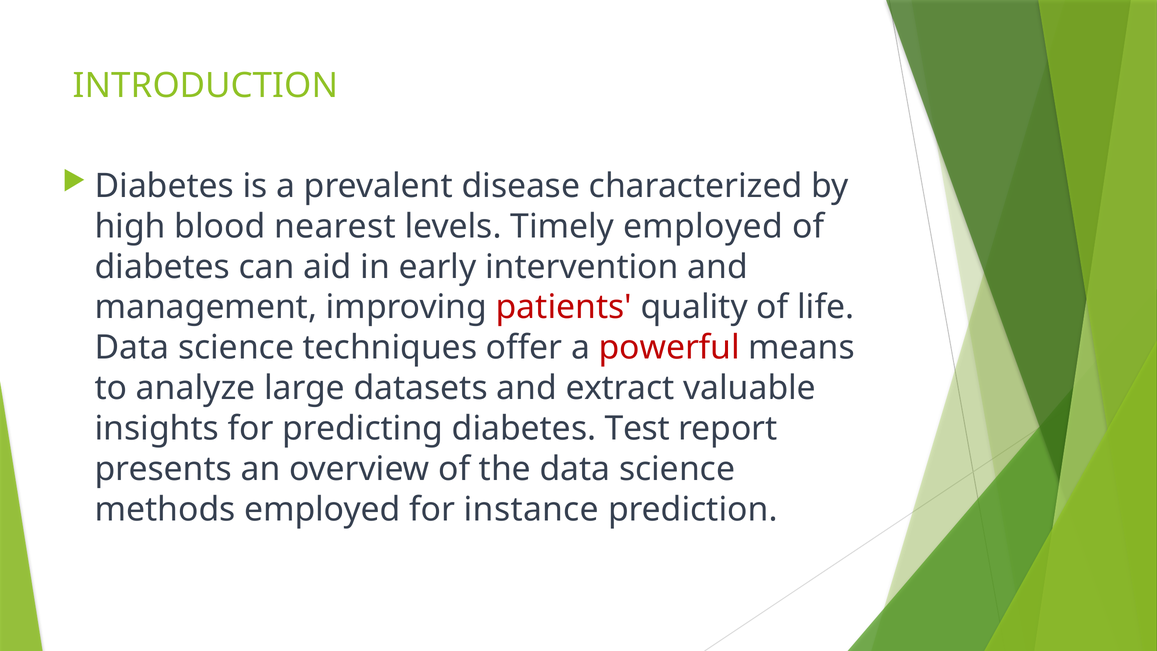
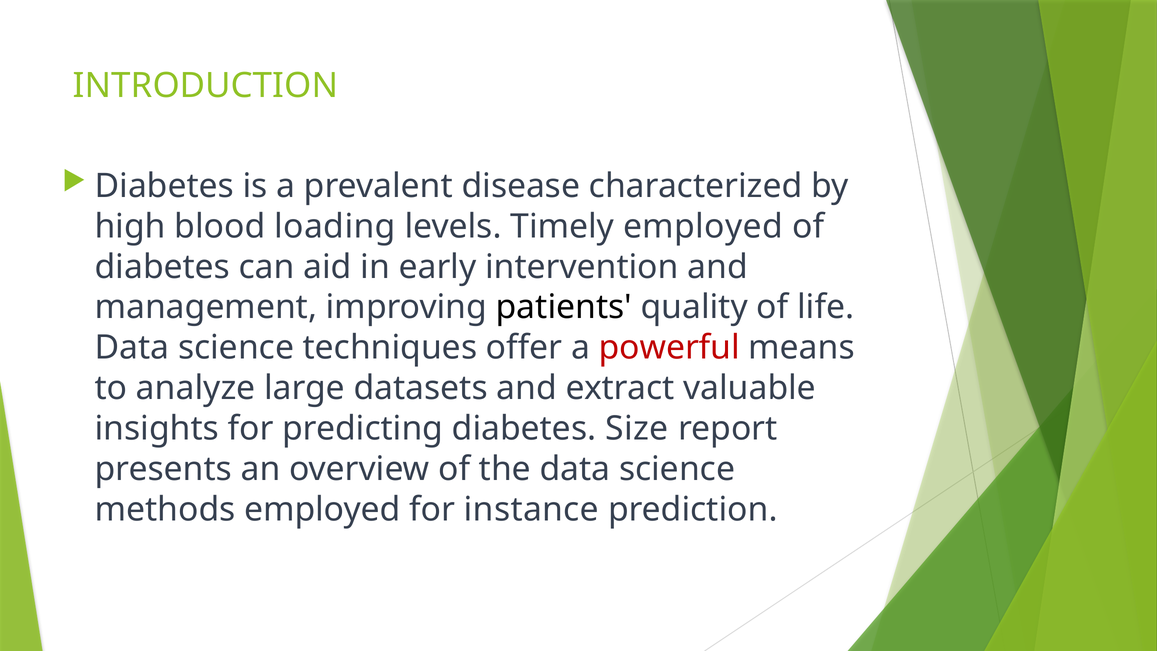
nearest: nearest -> loading
patients colour: red -> black
Test: Test -> Size
